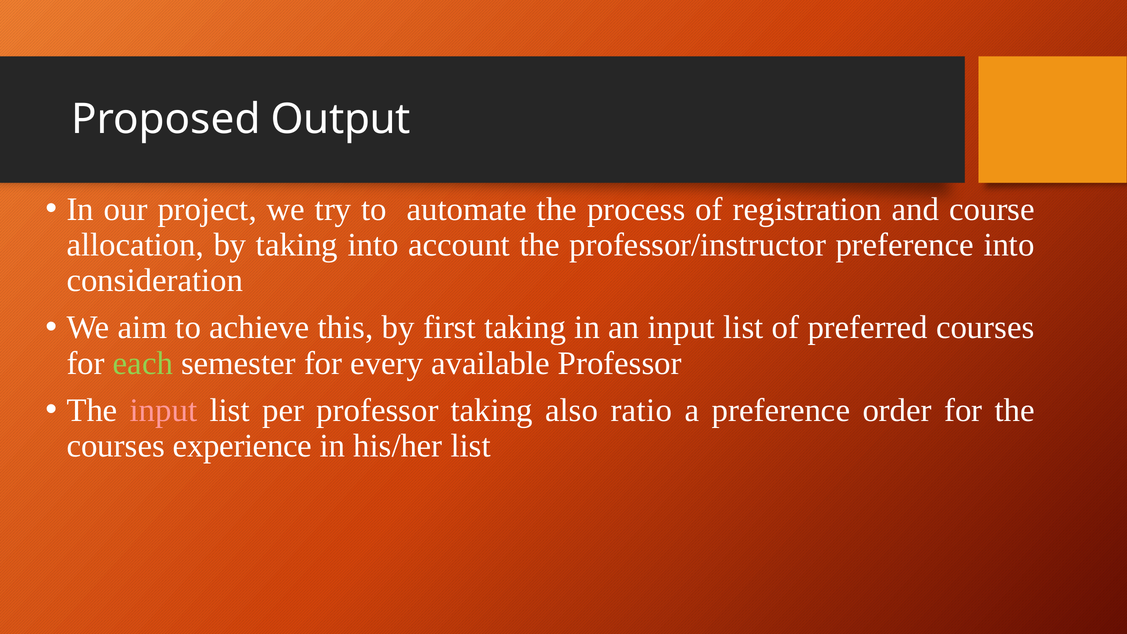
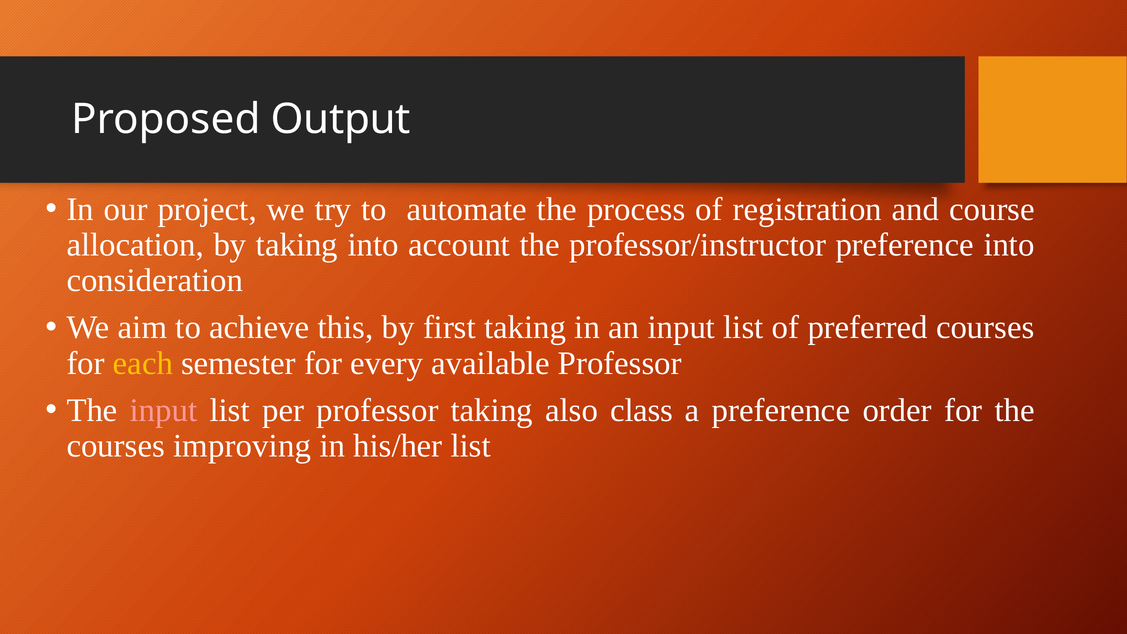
each colour: light green -> yellow
ratio: ratio -> class
experience: experience -> improving
